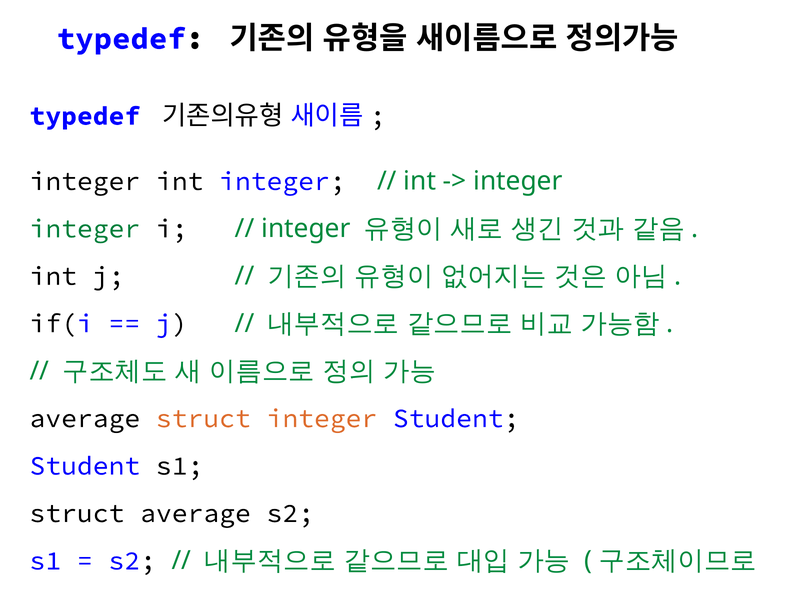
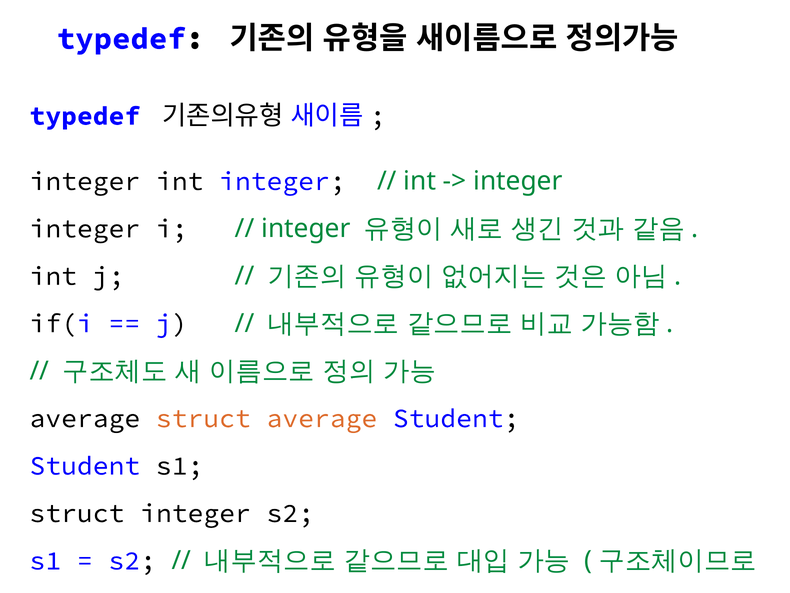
integer at (85, 228) colour: green -> black
struct integer: integer -> average
struct average: average -> integer
